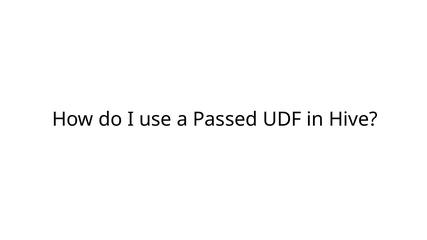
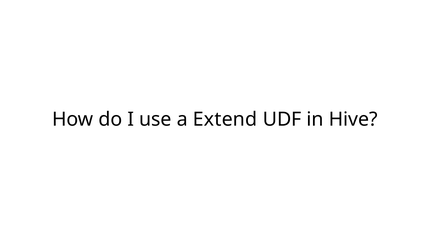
Passed: Passed -> Extend
